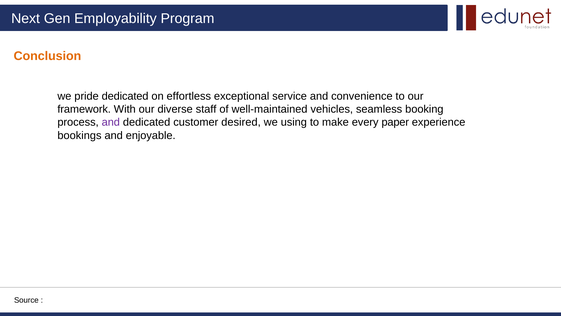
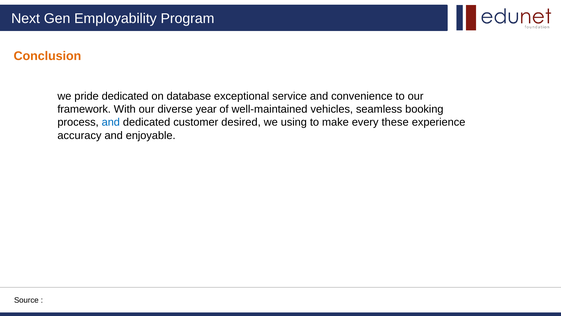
effortless: effortless -> database
staff: staff -> year
and at (111, 122) colour: purple -> blue
paper: paper -> these
bookings: bookings -> accuracy
